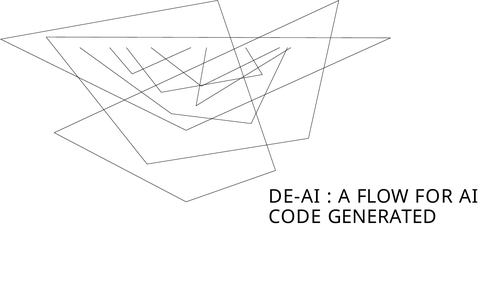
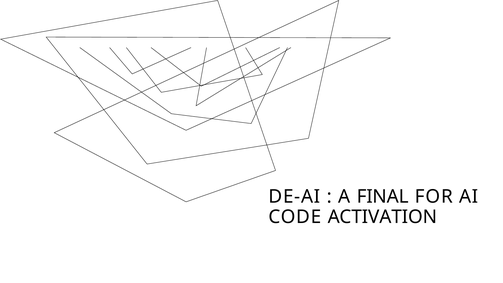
FLOW: FLOW -> FINAL
GENERATED: GENERATED -> ACTIVATION
